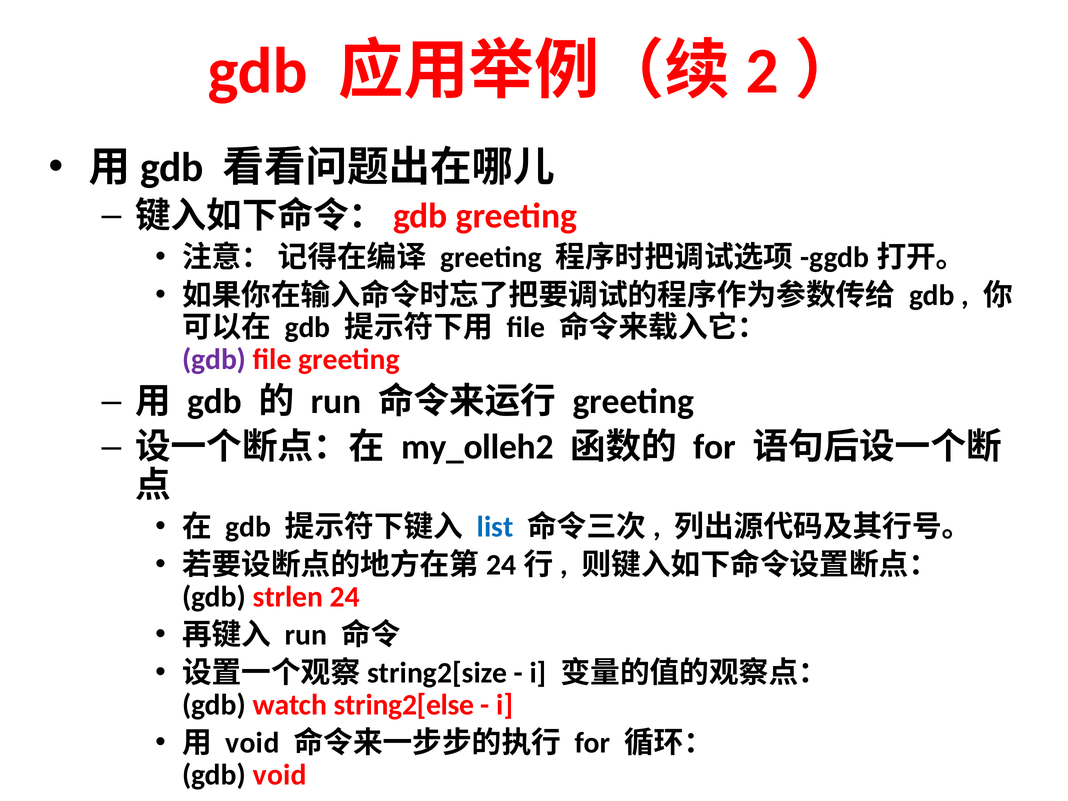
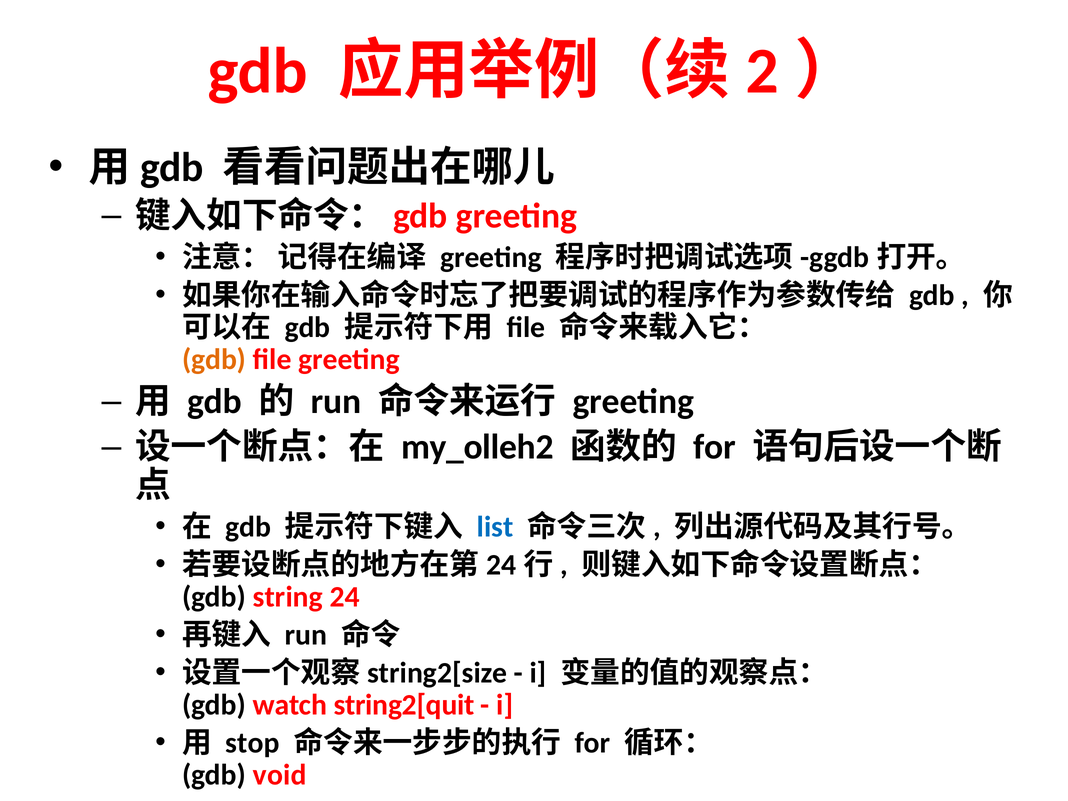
gdb at (214, 359) colour: purple -> orange
strlen: strlen -> string
string2[else: string2[else -> string2[quit
void at (252, 743): void -> stop
